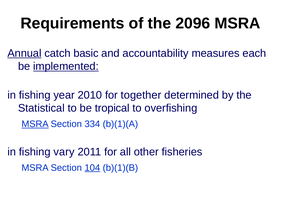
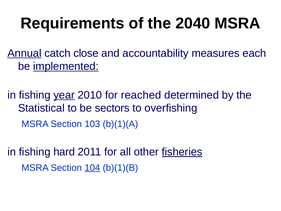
2096: 2096 -> 2040
basic: basic -> close
year underline: none -> present
together: together -> reached
tropical: tropical -> sectors
MSRA at (35, 124) underline: present -> none
334: 334 -> 103
vary: vary -> hard
fisheries underline: none -> present
